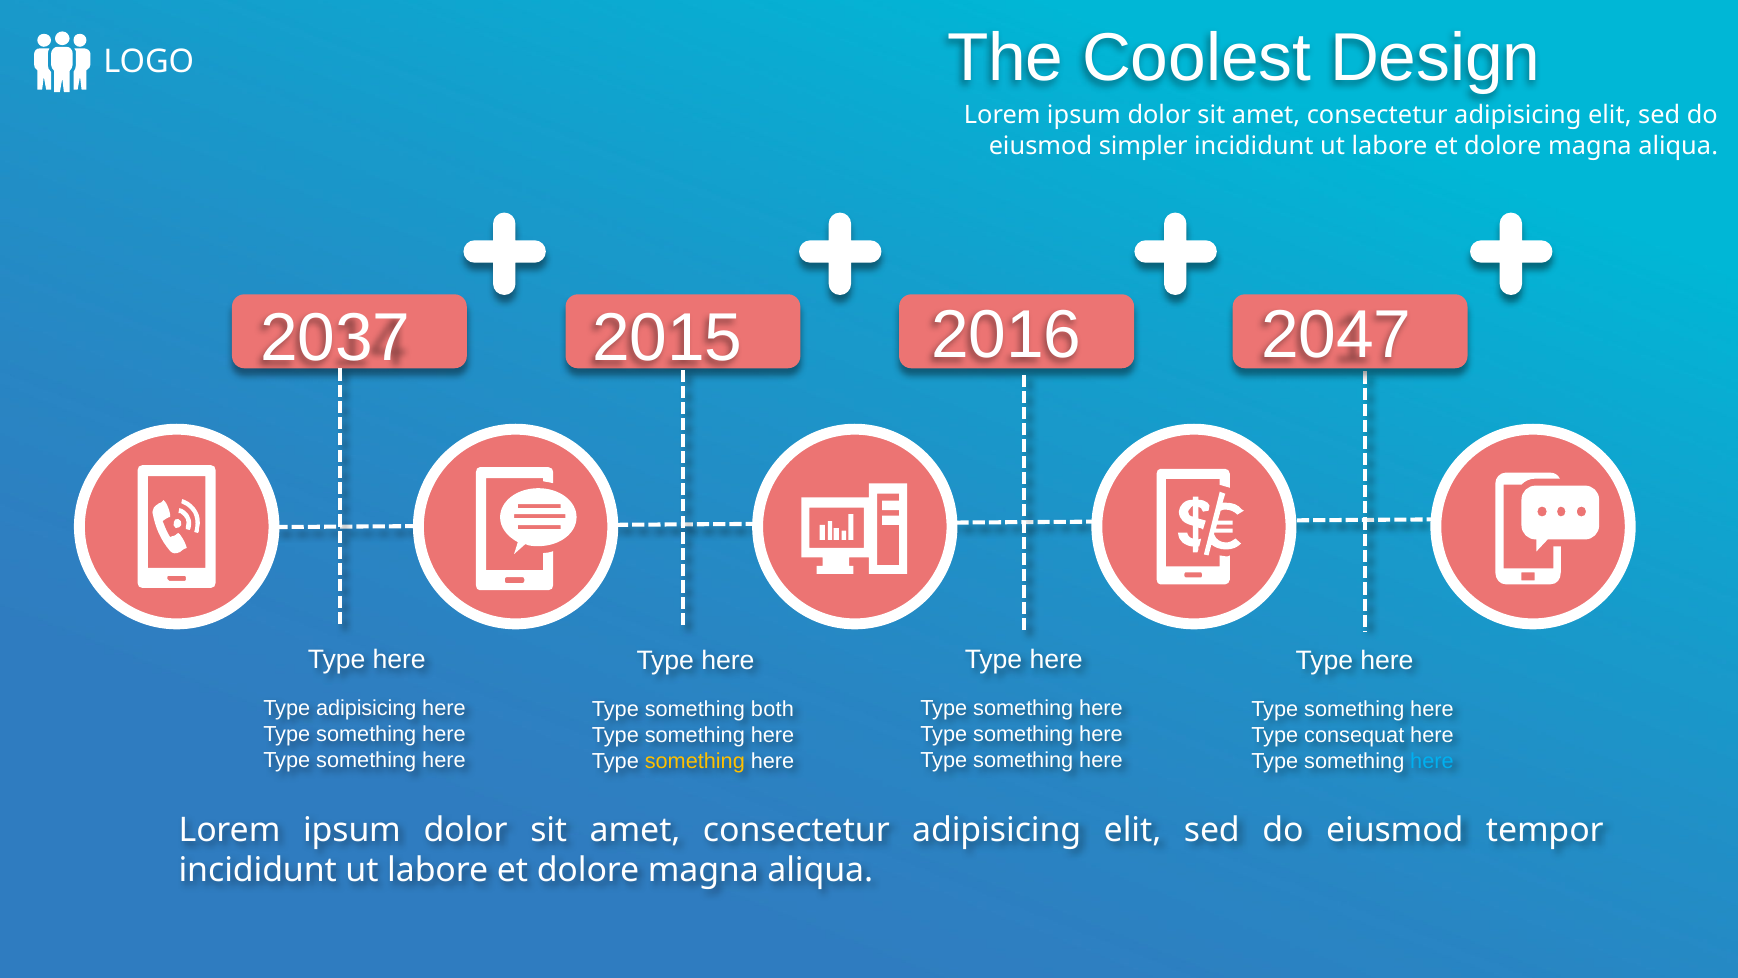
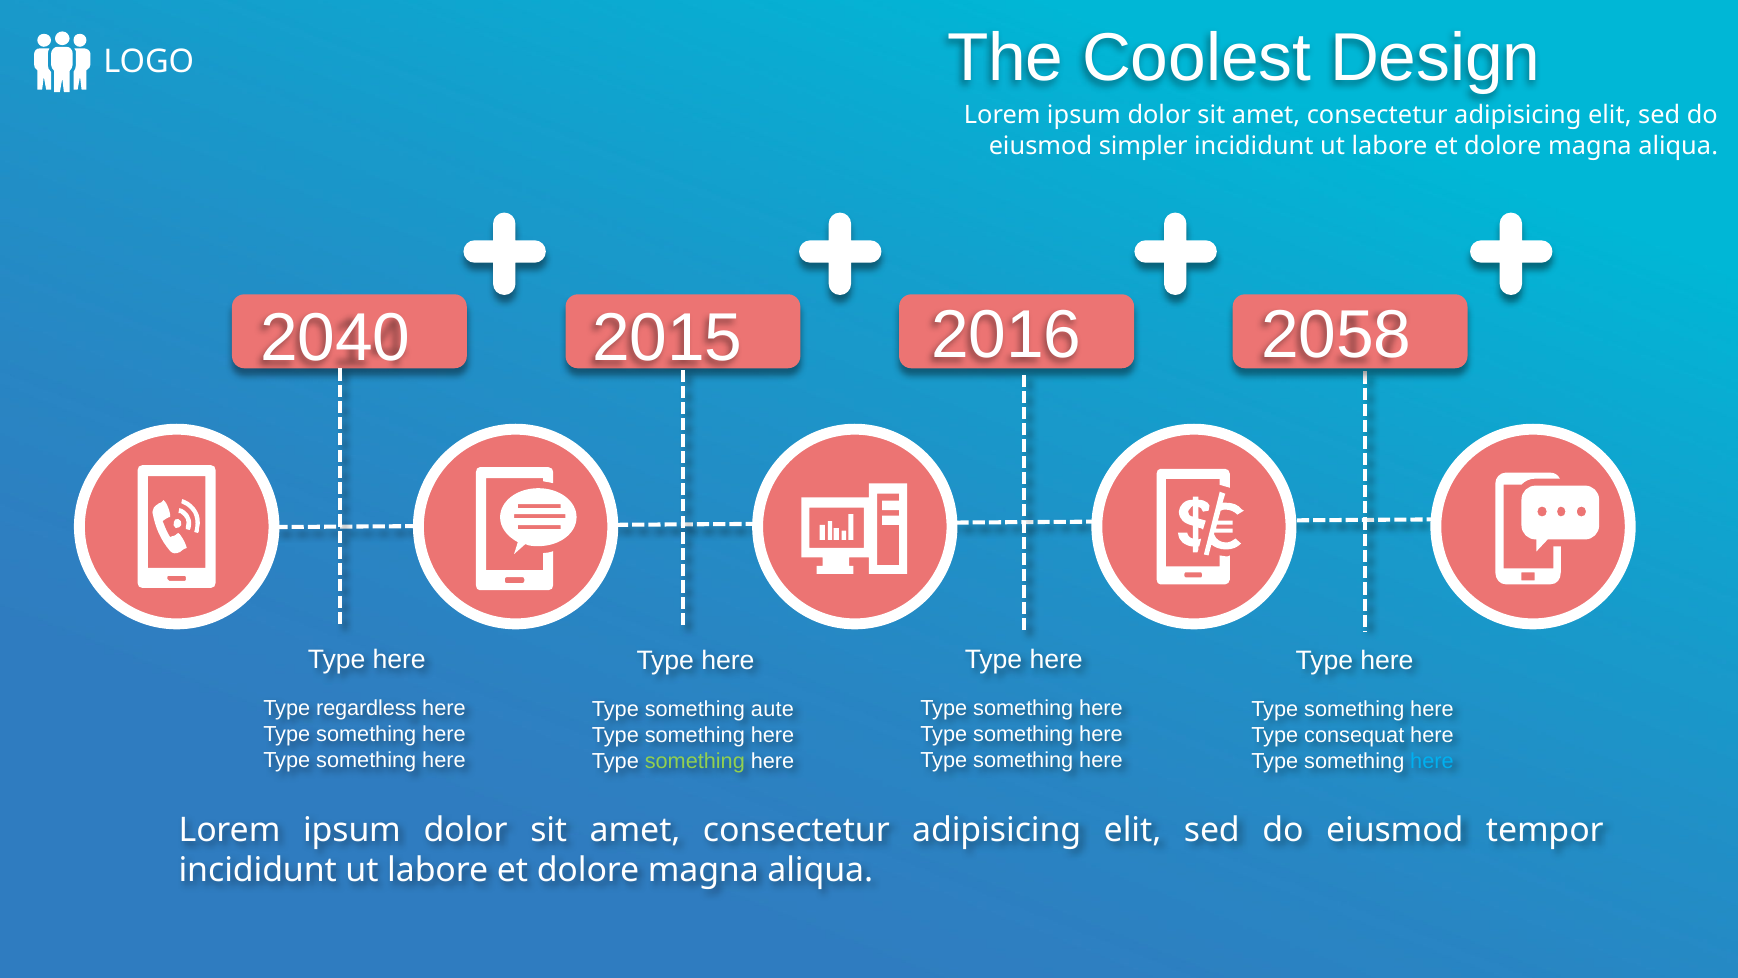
2037: 2037 -> 2040
2047: 2047 -> 2058
Type adipisicing: adipisicing -> regardless
both: both -> aute
something at (695, 761) colour: yellow -> light green
